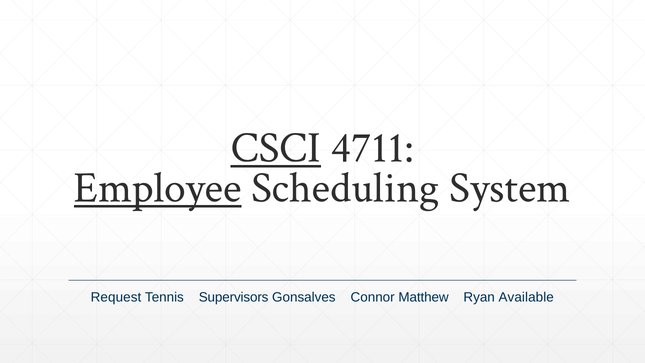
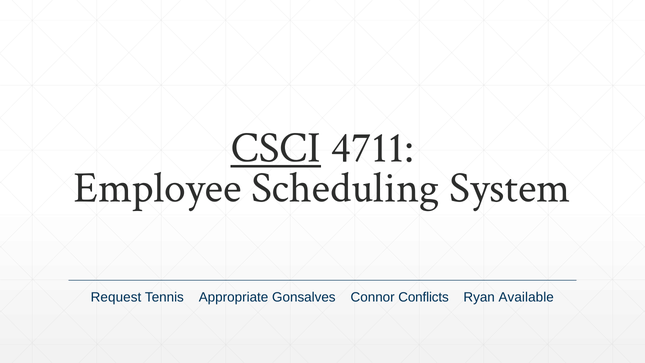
Employee underline: present -> none
Supervisors: Supervisors -> Appropriate
Matthew: Matthew -> Conflicts
